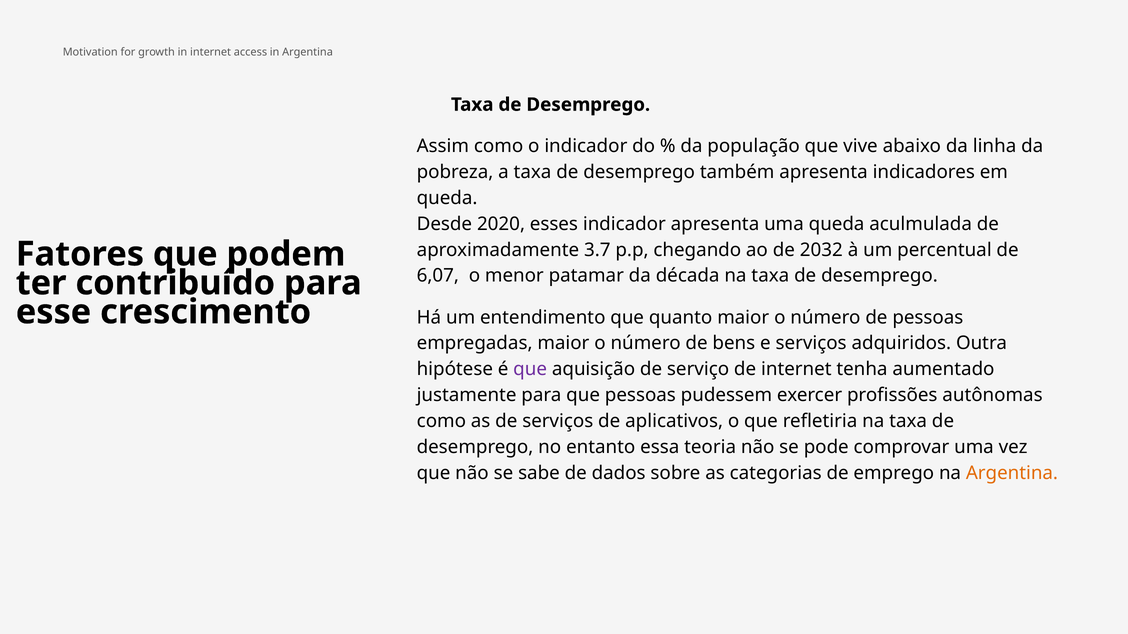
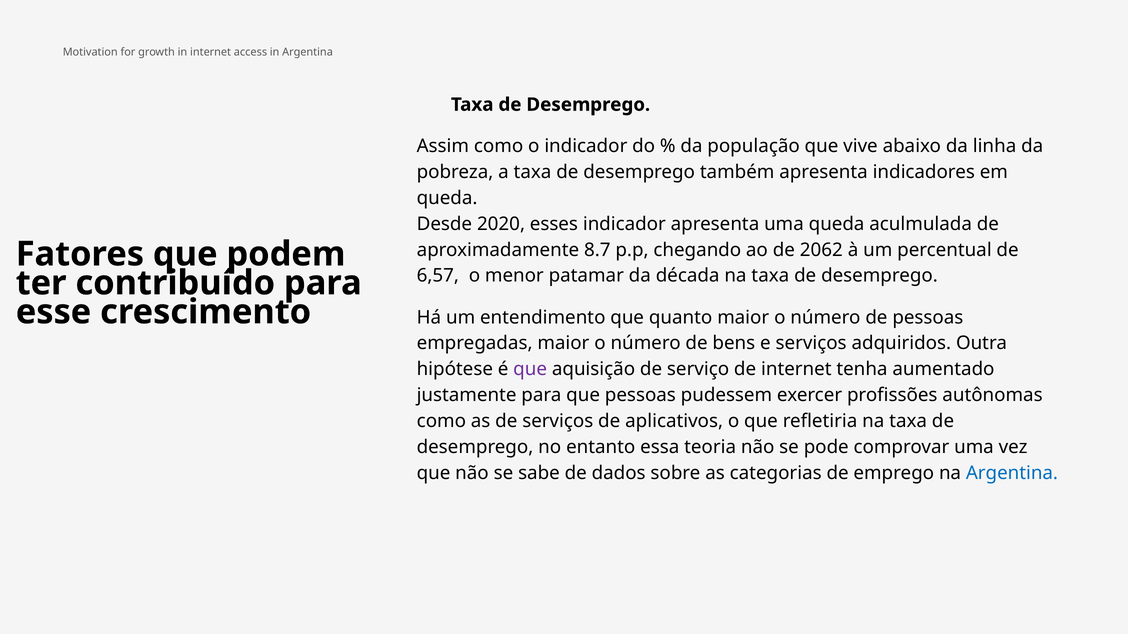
3.7: 3.7 -> 8.7
2032: 2032 -> 2062
6,07: 6,07 -> 6,57
Argentina at (1012, 473) colour: orange -> blue
